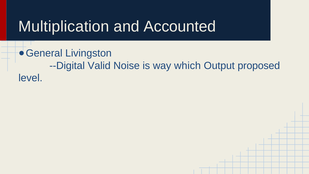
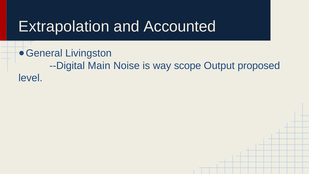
Multiplication: Multiplication -> Extrapolation
Valid: Valid -> Main
which: which -> scope
